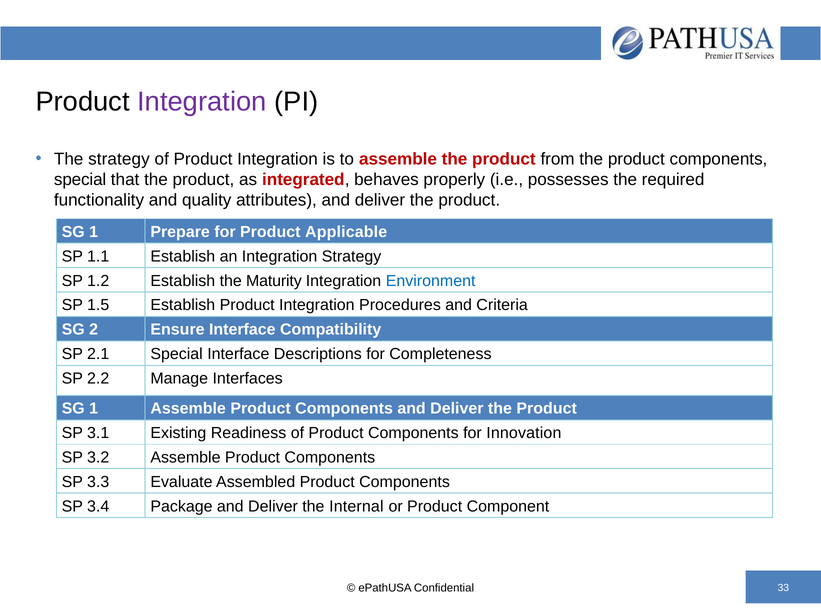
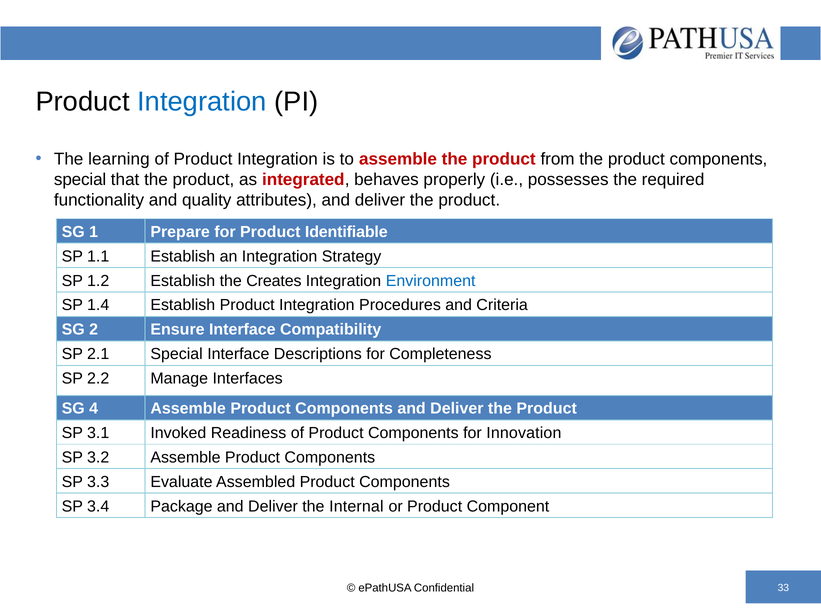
Integration at (202, 102) colour: purple -> blue
The strategy: strategy -> learning
Applicable: Applicable -> Identifiable
Maturity: Maturity -> Creates
1.5: 1.5 -> 1.4
1 at (94, 408): 1 -> 4
Existing: Existing -> Invoked
